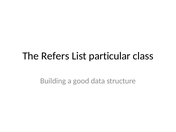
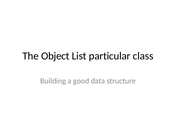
Refers: Refers -> Object
